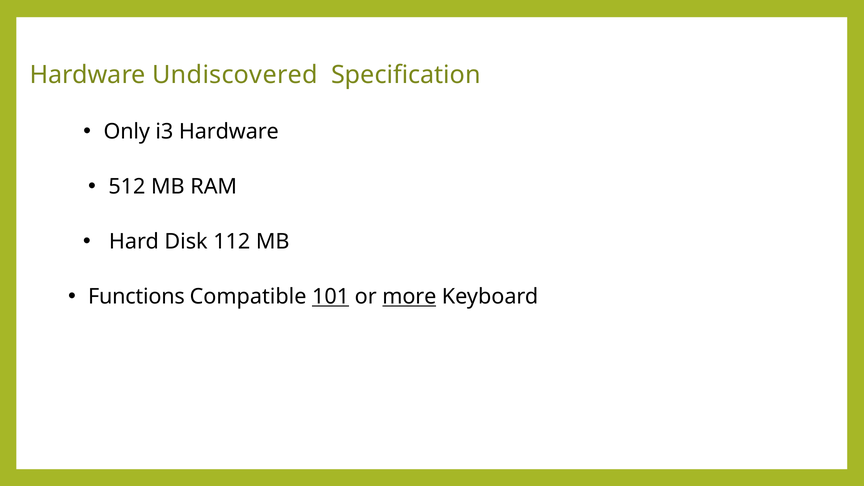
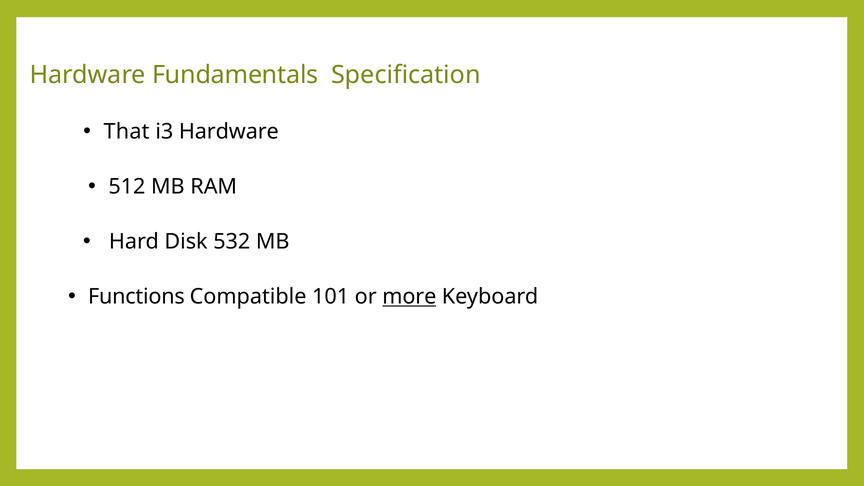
Undiscovered: Undiscovered -> Fundamentals
Only: Only -> That
112: 112 -> 532
101 underline: present -> none
